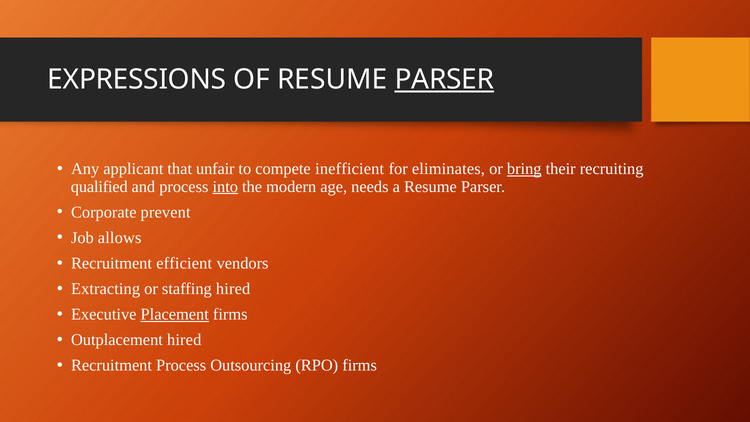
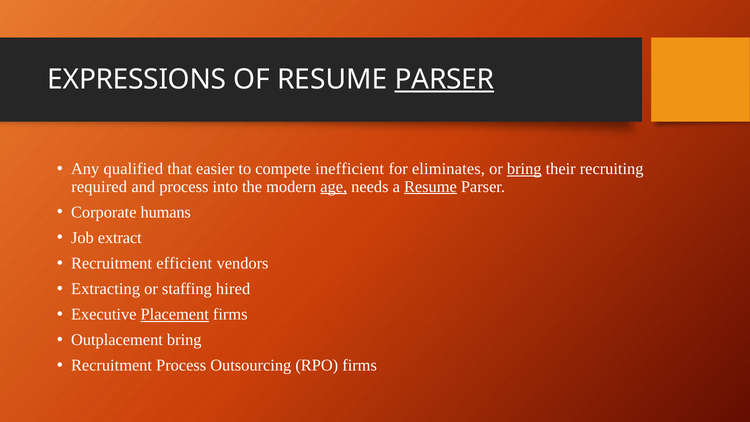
applicant: applicant -> qualified
unfair: unfair -> easier
qualified: qualified -> required
into underline: present -> none
age underline: none -> present
Resume at (430, 187) underline: none -> present
prevent: prevent -> humans
allows: allows -> extract
Outplacement hired: hired -> bring
